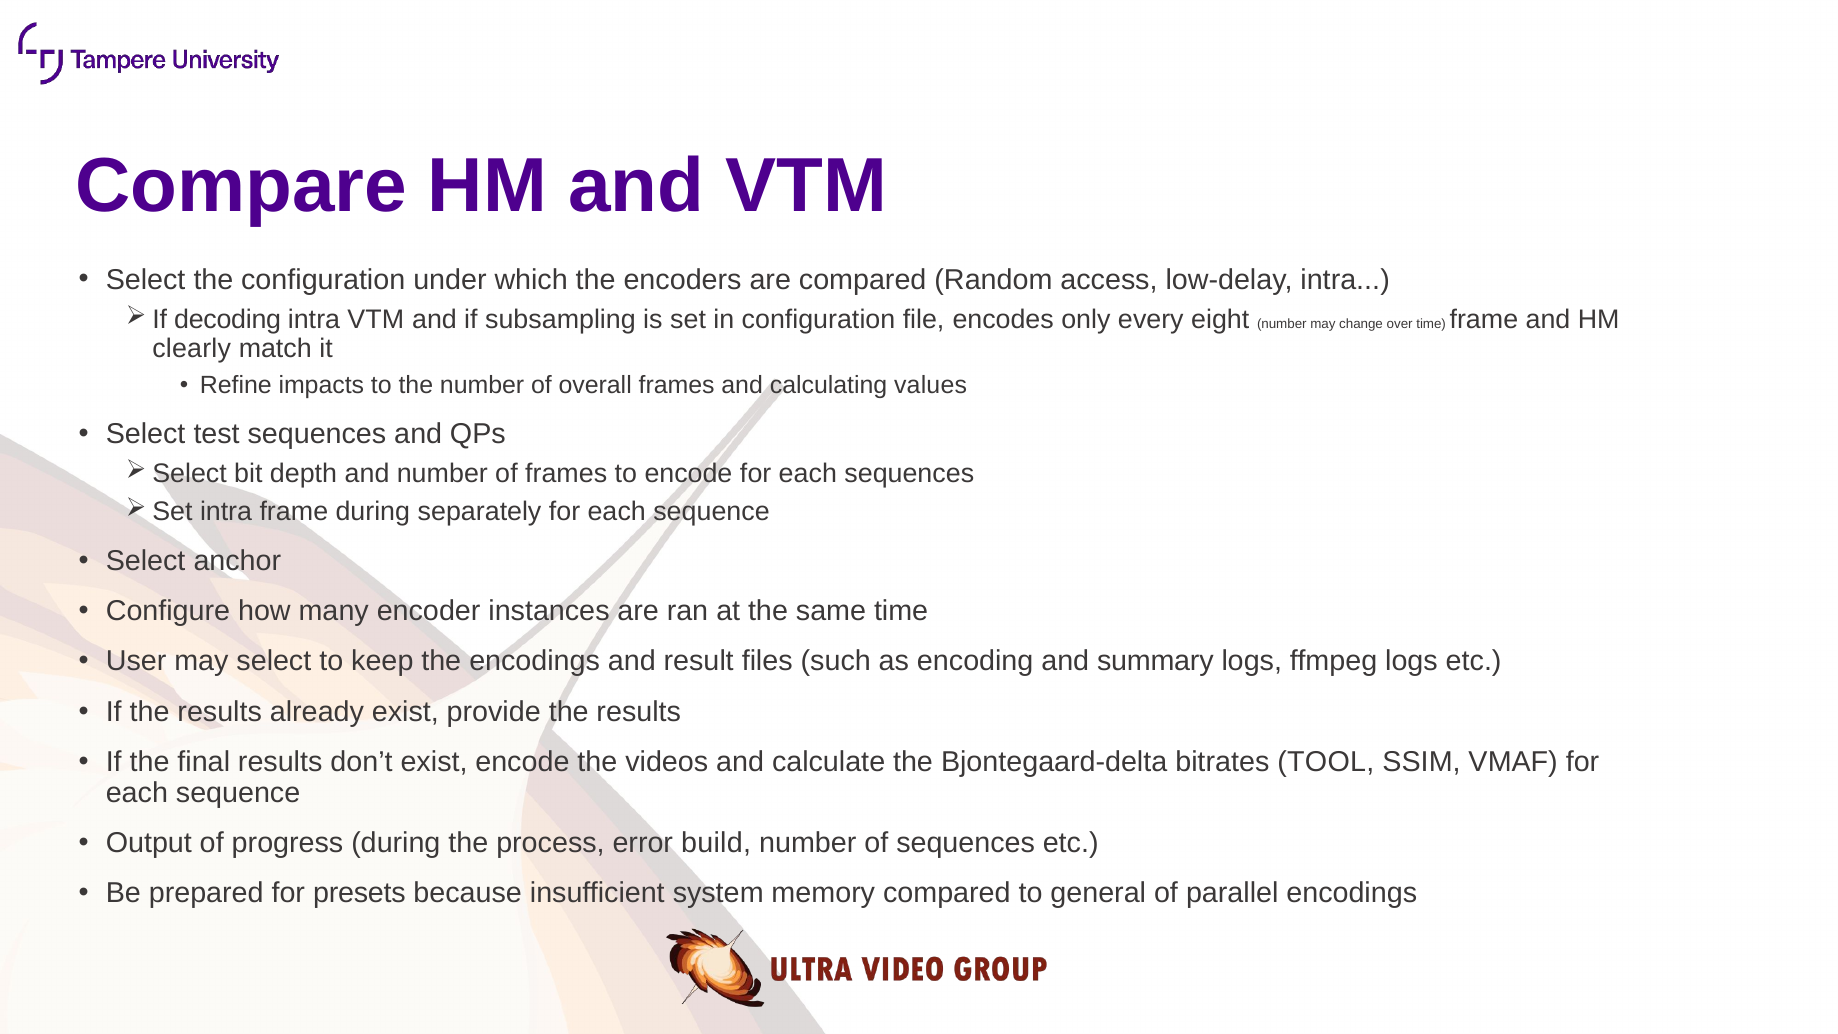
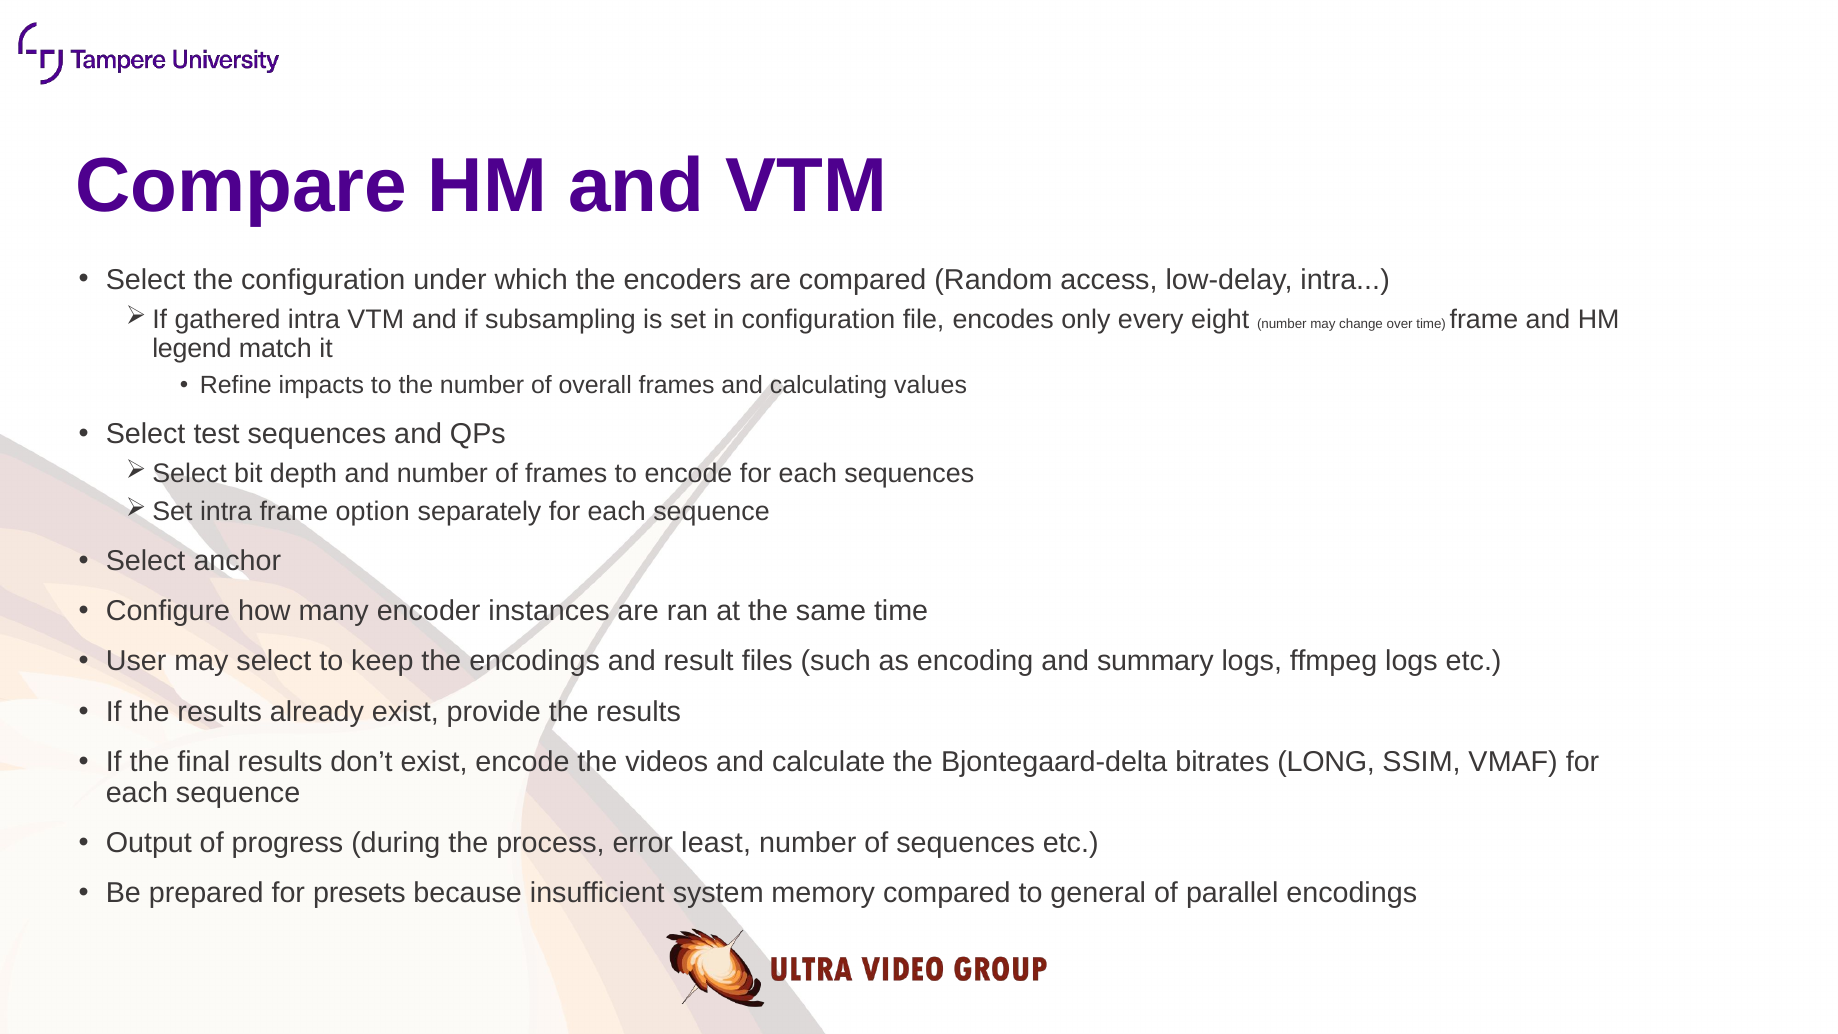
decoding: decoding -> gathered
clearly: clearly -> legend
frame during: during -> option
TOOL: TOOL -> LONG
build: build -> least
